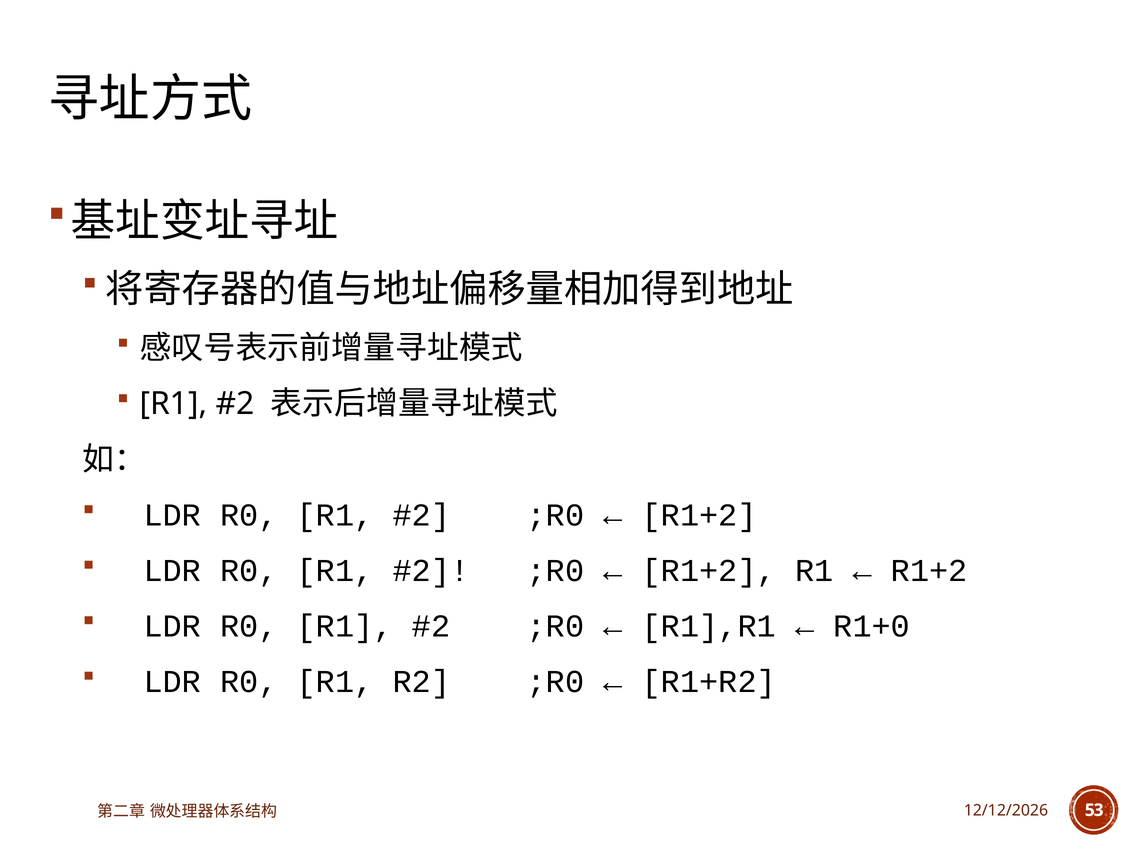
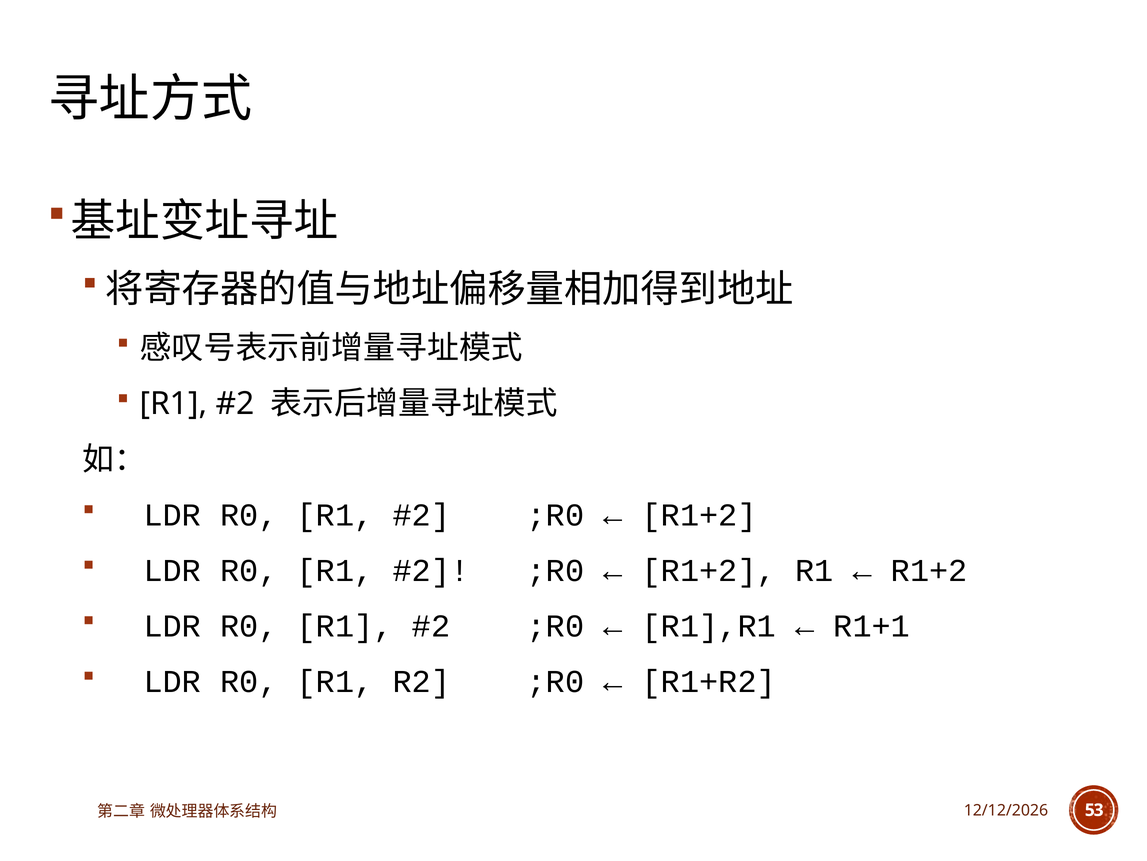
R1+0: R1+0 -> R1+1
